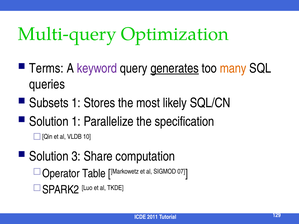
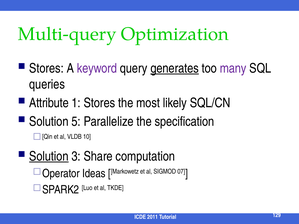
Terms at (46, 68): Terms -> Stores
many colour: orange -> purple
Subsets: Subsets -> Attribute
Solution 1: 1 -> 5
Solution at (49, 156) underline: none -> present
Table: Table -> Ideas
